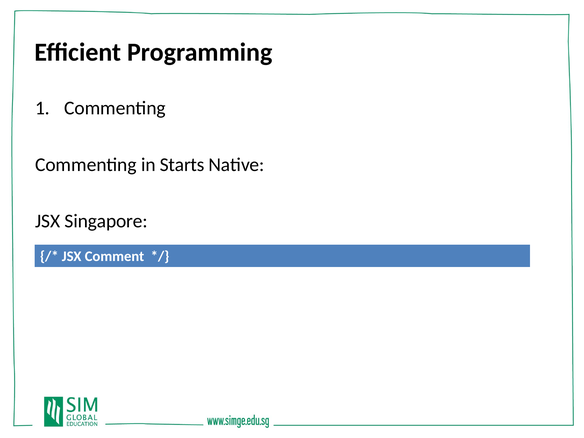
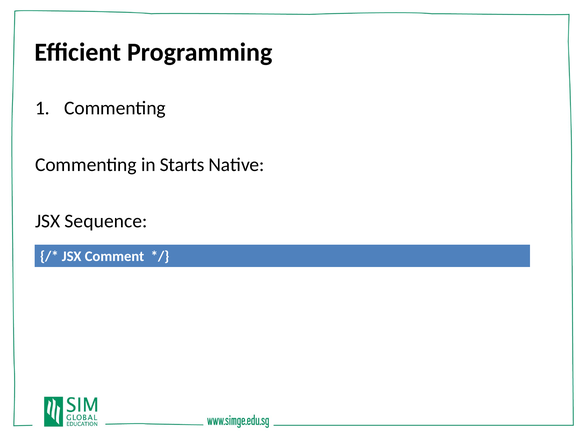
Singapore: Singapore -> Sequence
